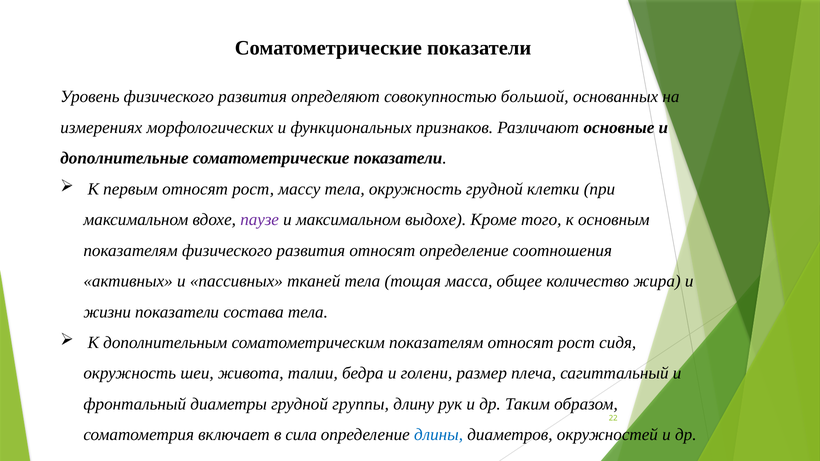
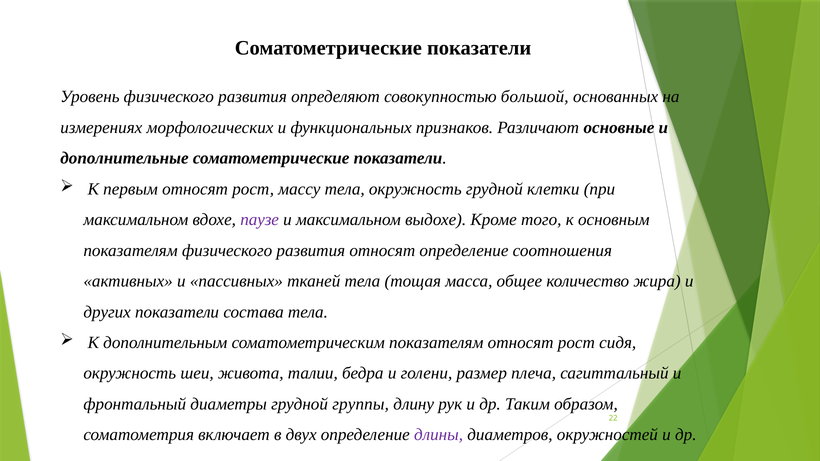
жизни: жизни -> других
сила: сила -> двух
длины colour: blue -> purple
